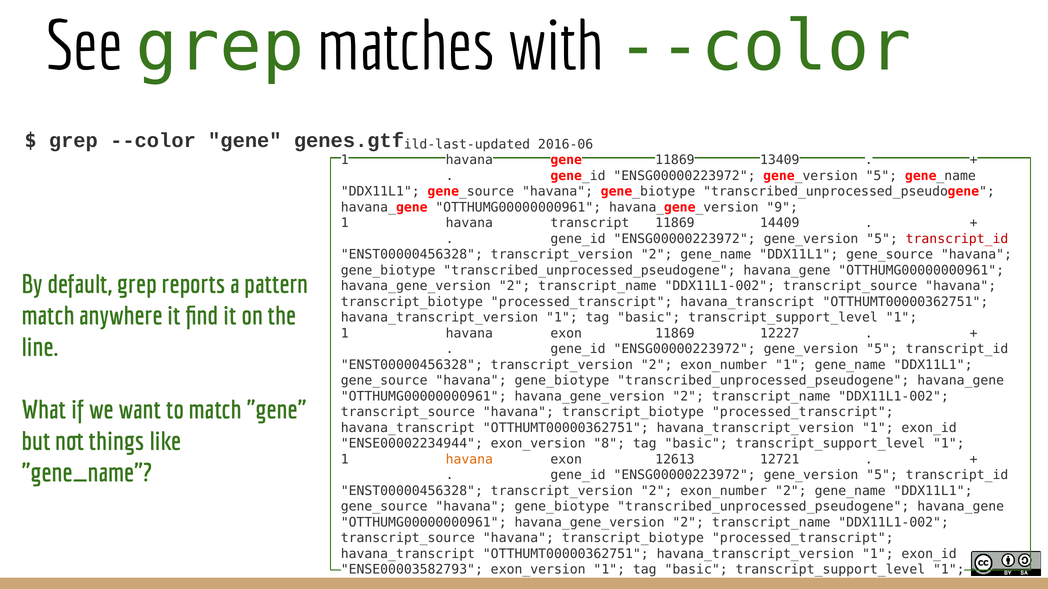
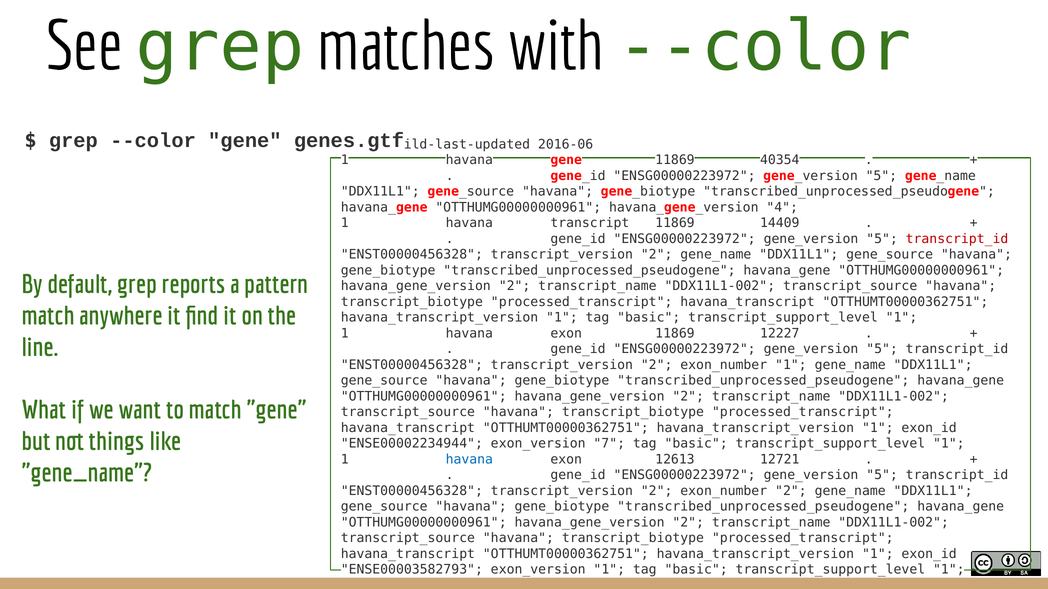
13409: 13409 -> 40354
9: 9 -> 4
8: 8 -> 7
havana at (469, 460) colour: orange -> blue
